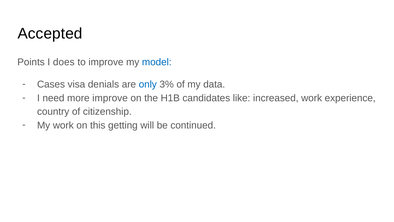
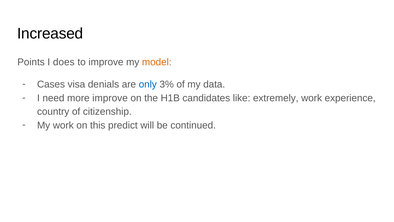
Accepted: Accepted -> Increased
model colour: blue -> orange
increased: increased -> extremely
getting: getting -> predict
